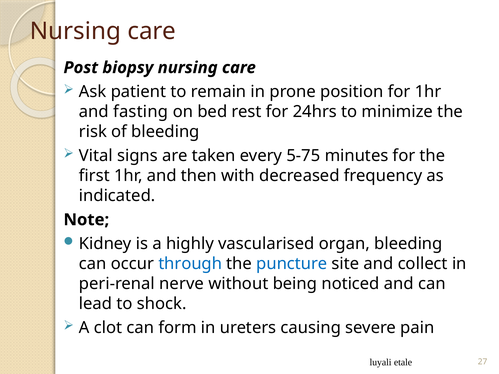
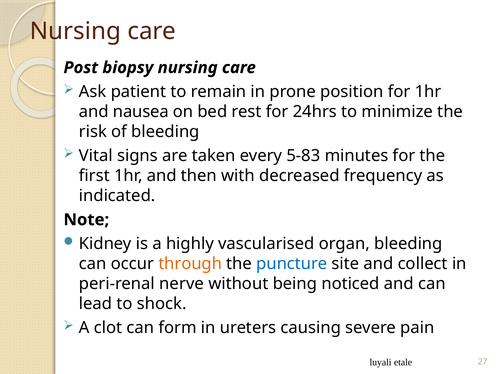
fasting: fasting -> nausea
5-75: 5-75 -> 5-83
through colour: blue -> orange
